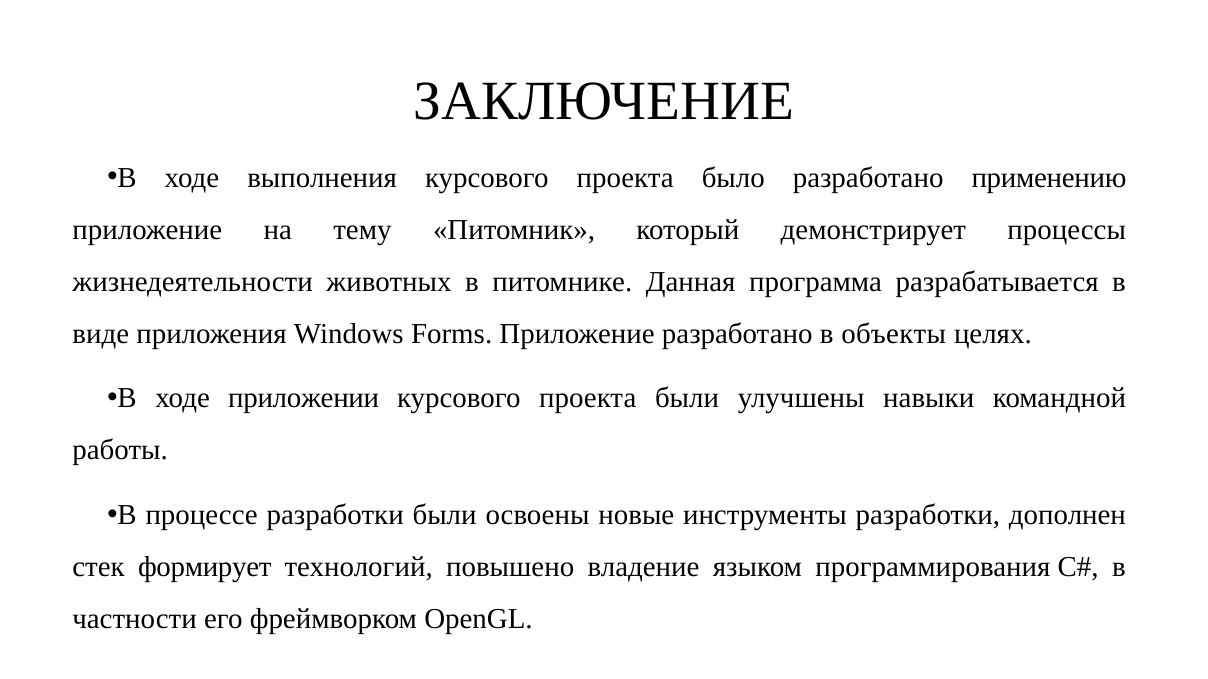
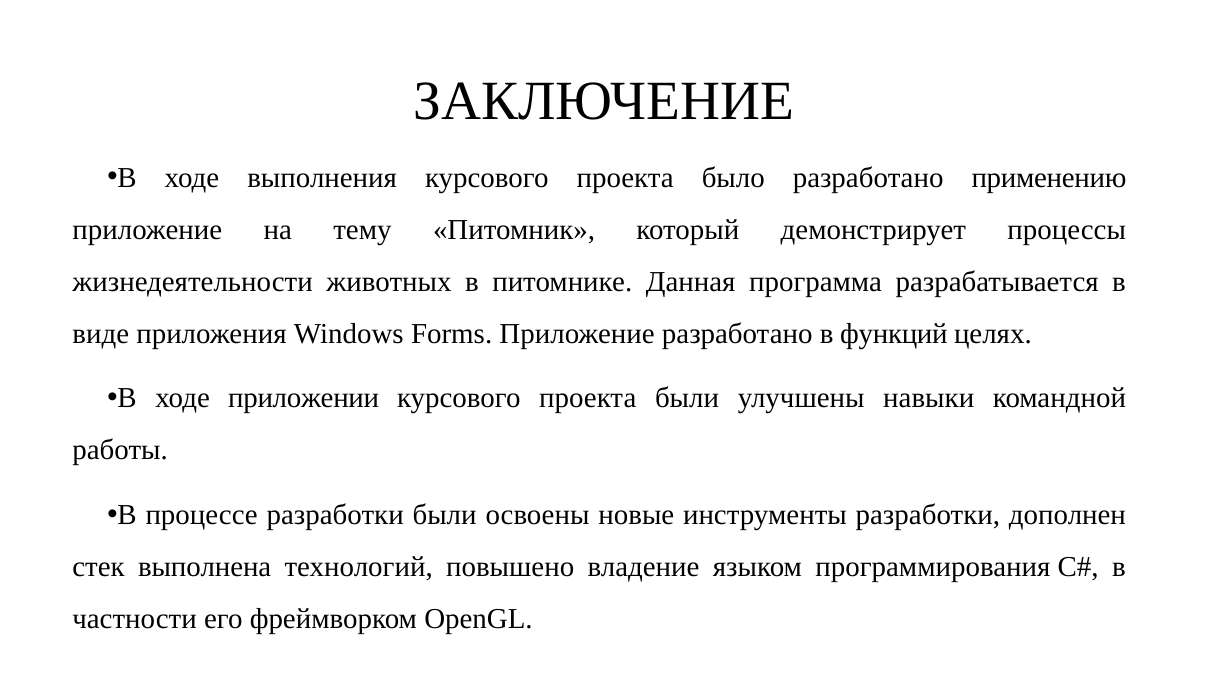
объекты: объекты -> функций
формирует: формирует -> выполнена
